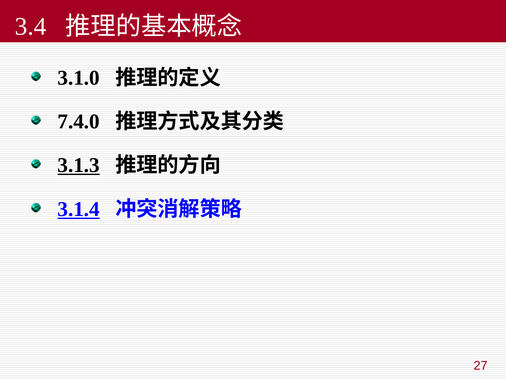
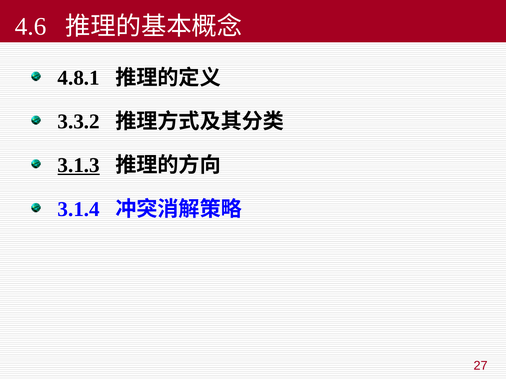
3.4: 3.4 -> 4.6
3.1.0: 3.1.0 -> 4.8.1
7.4.0: 7.4.0 -> 3.3.2
3.1.4 underline: present -> none
